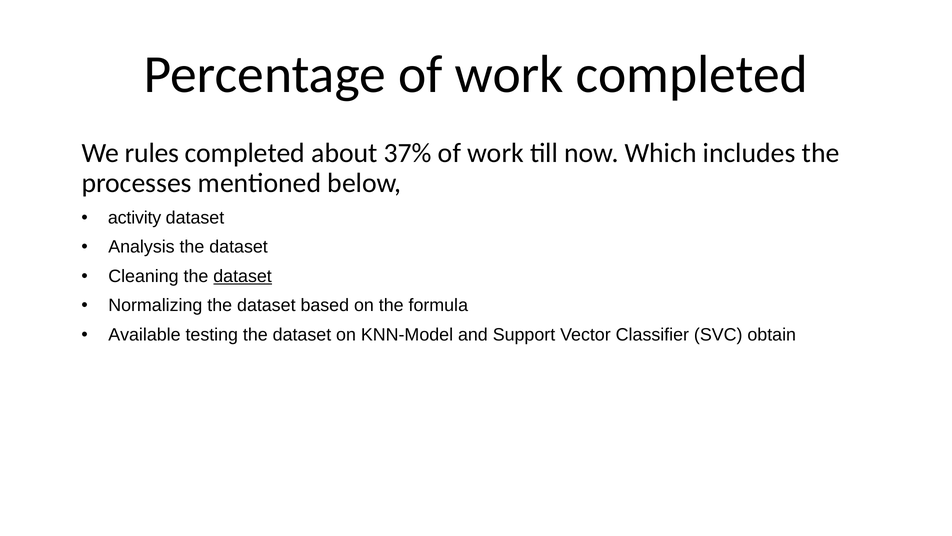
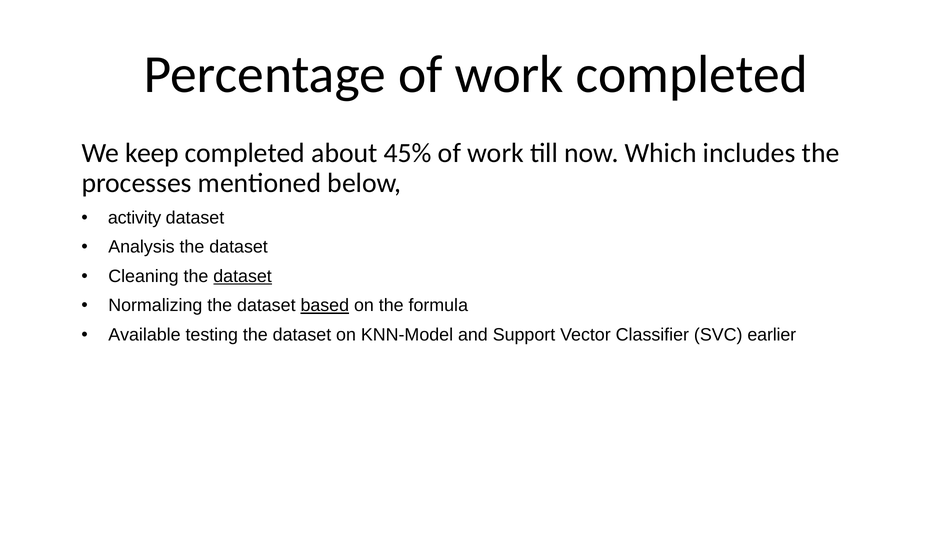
rules: rules -> keep
37%: 37% -> 45%
based underline: none -> present
obtain: obtain -> earlier
